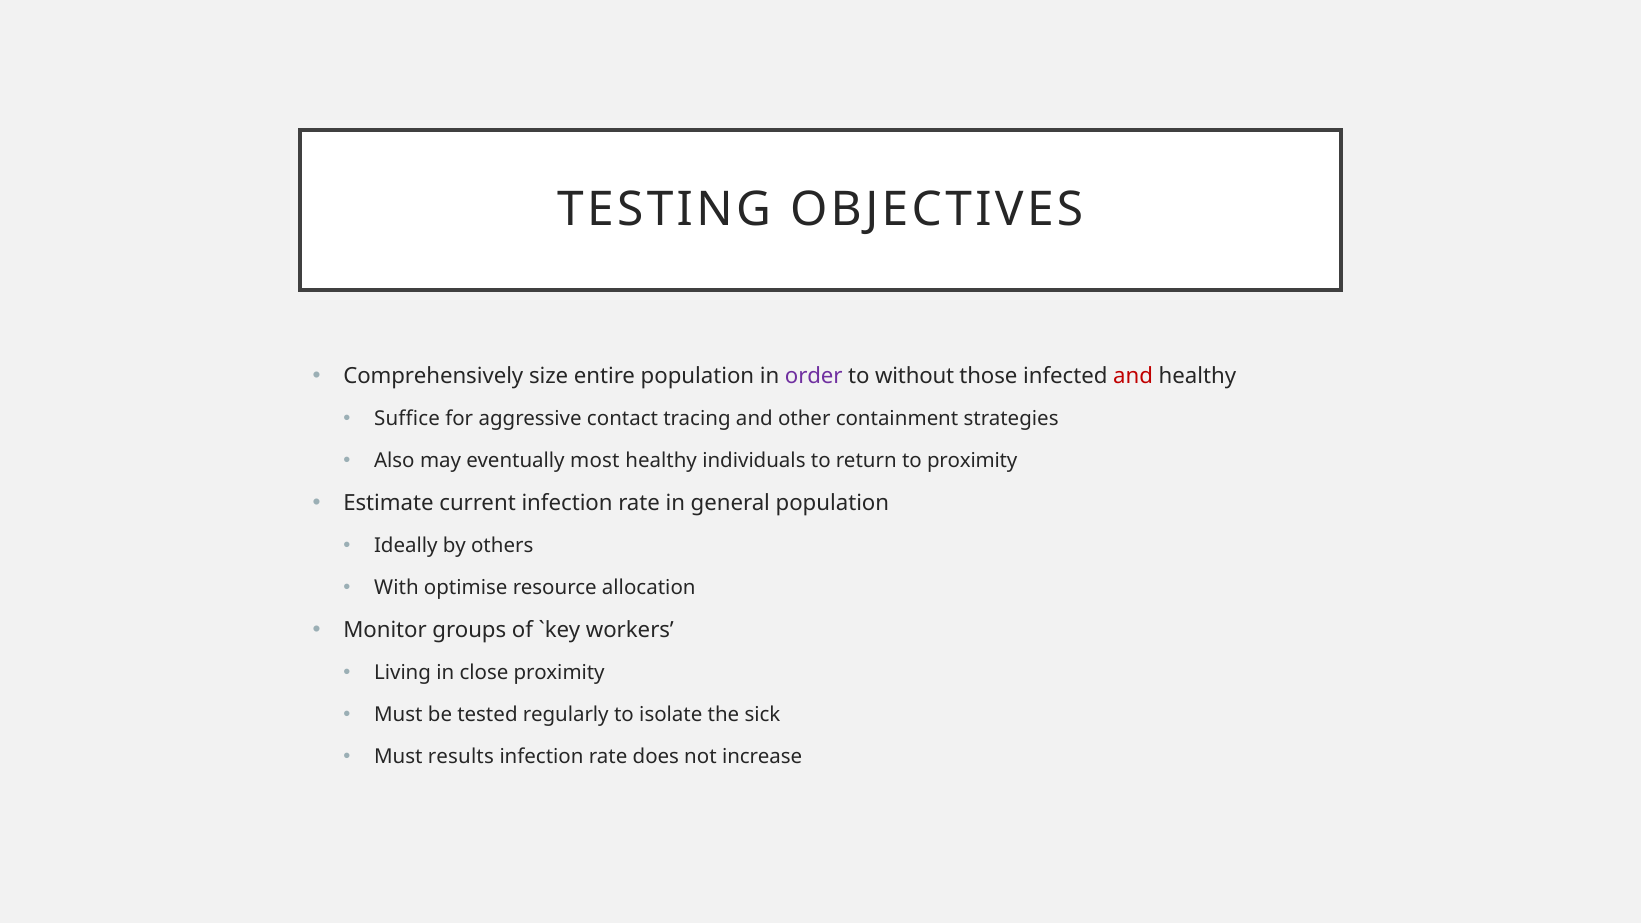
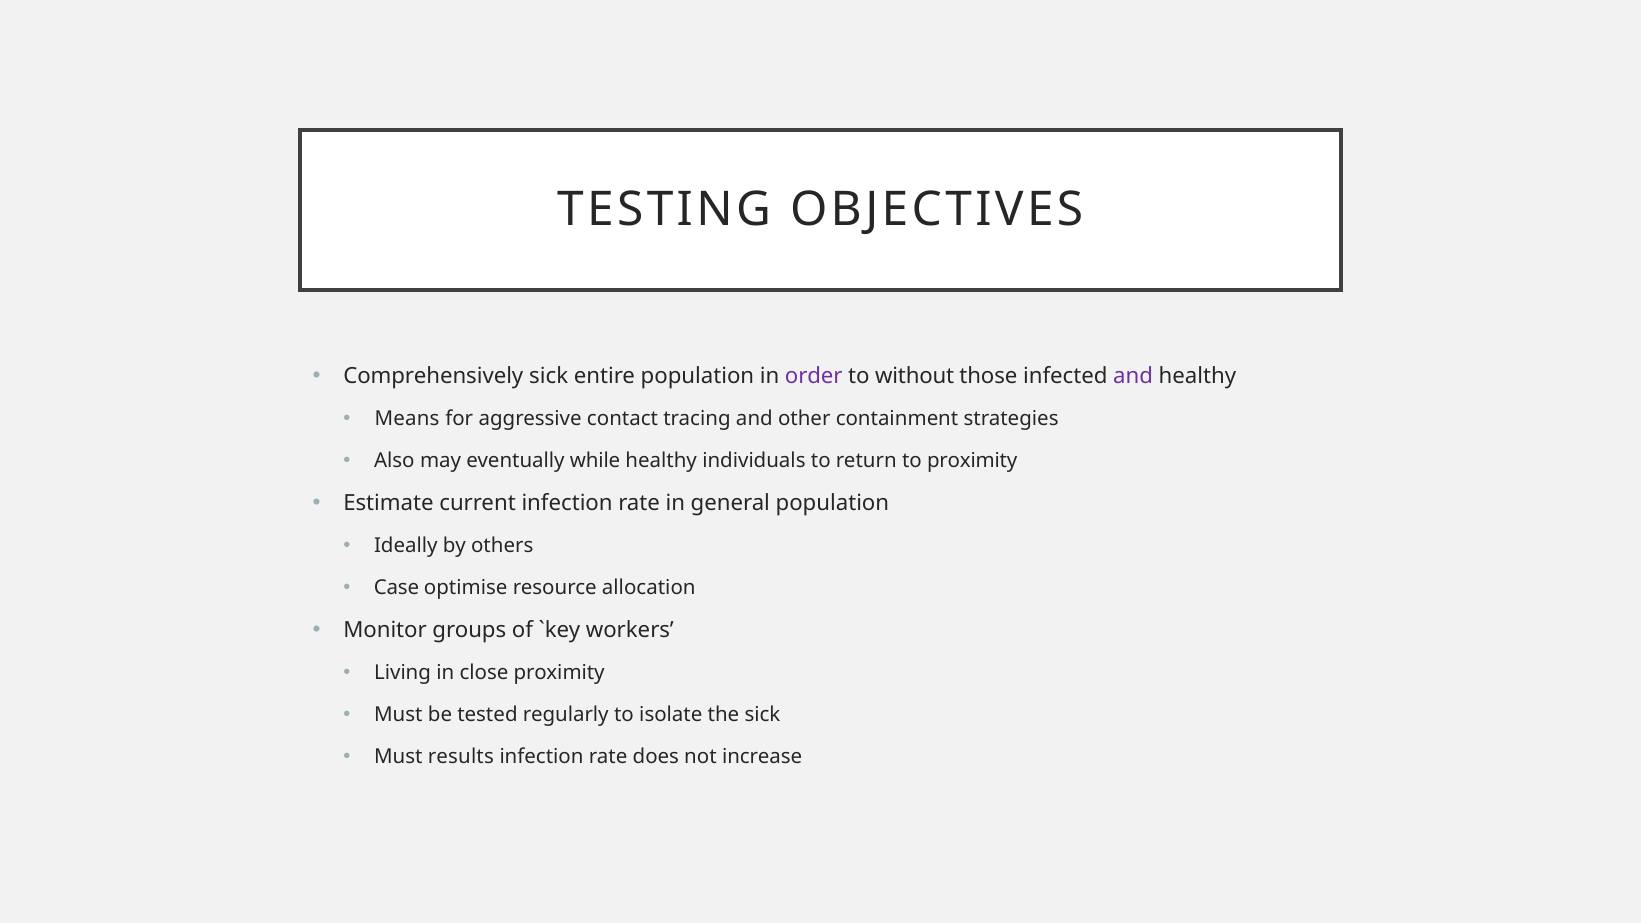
Comprehensively size: size -> sick
and at (1133, 376) colour: red -> purple
Suffice: Suffice -> Means
most: most -> while
With: With -> Case
